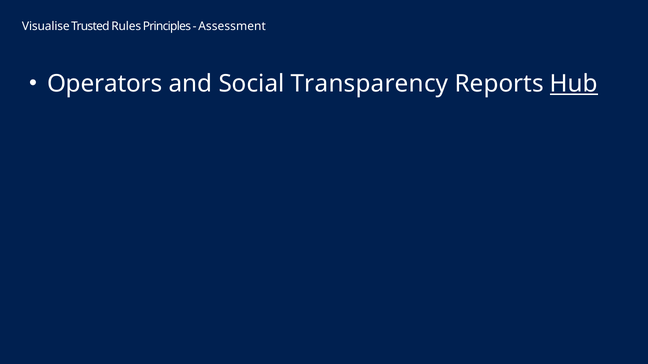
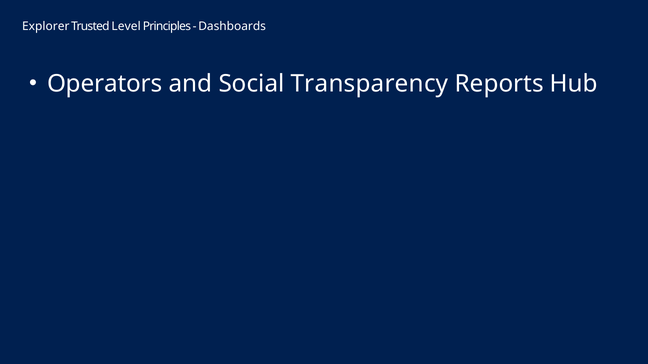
Visualise: Visualise -> Explorer
Rules: Rules -> Level
Assessment: Assessment -> Dashboards
Hub underline: present -> none
